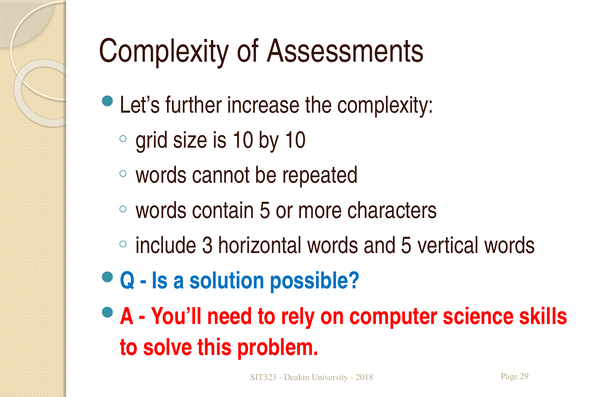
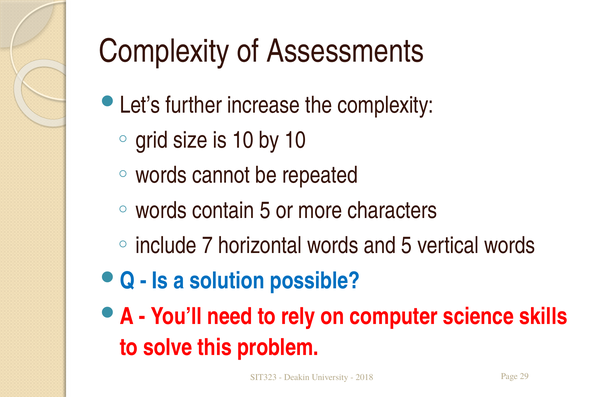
3: 3 -> 7
